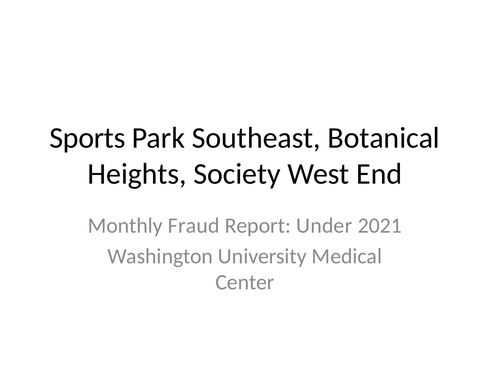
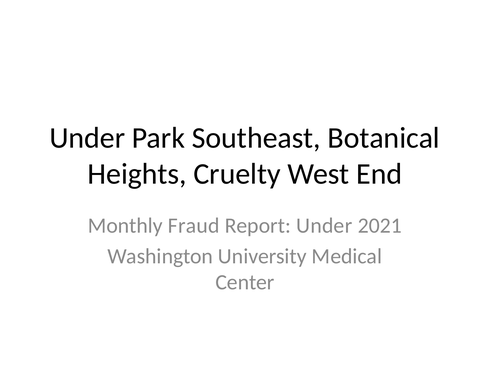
Sports at (87, 138): Sports -> Under
Society: Society -> Cruelty
